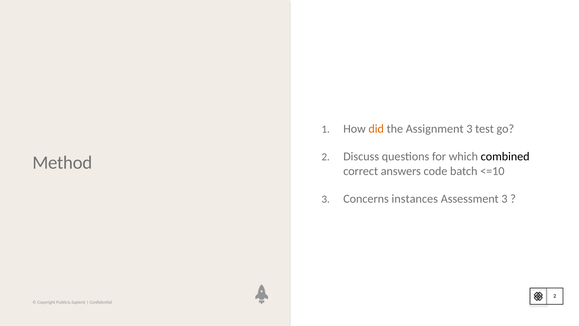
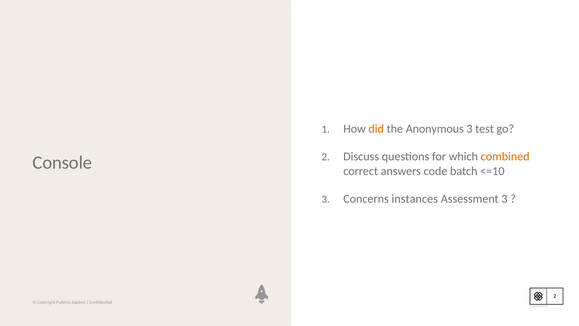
Assignment: Assignment -> Anonymous
combined colour: black -> orange
Method: Method -> Console
